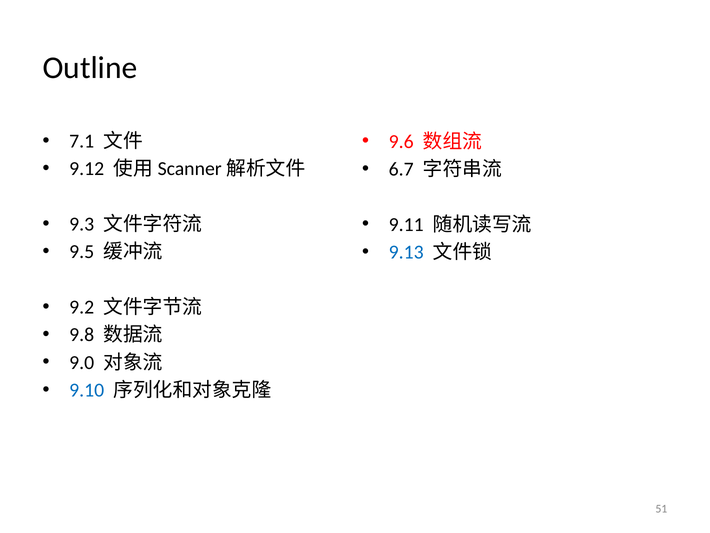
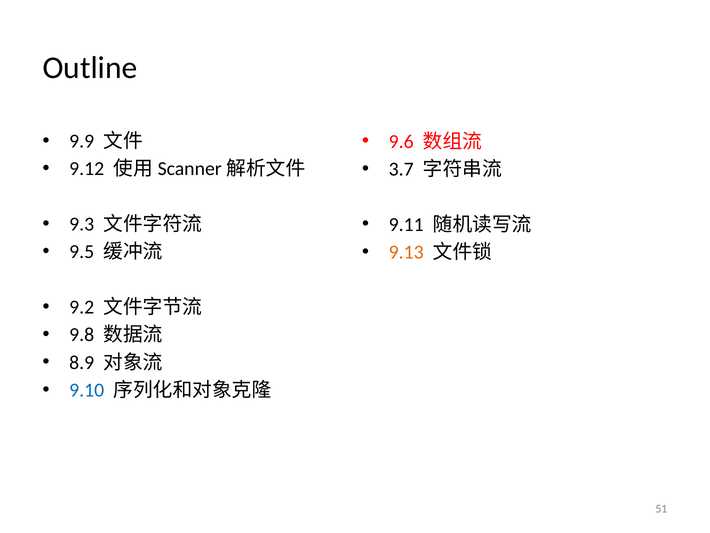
7.1: 7.1 -> 9.9
6.7: 6.7 -> 3.7
9.13 colour: blue -> orange
9.0: 9.0 -> 8.9
